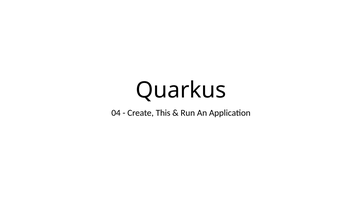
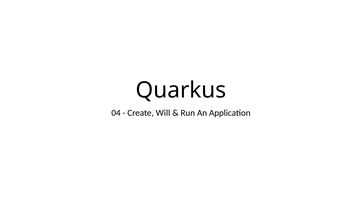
This: This -> Will
